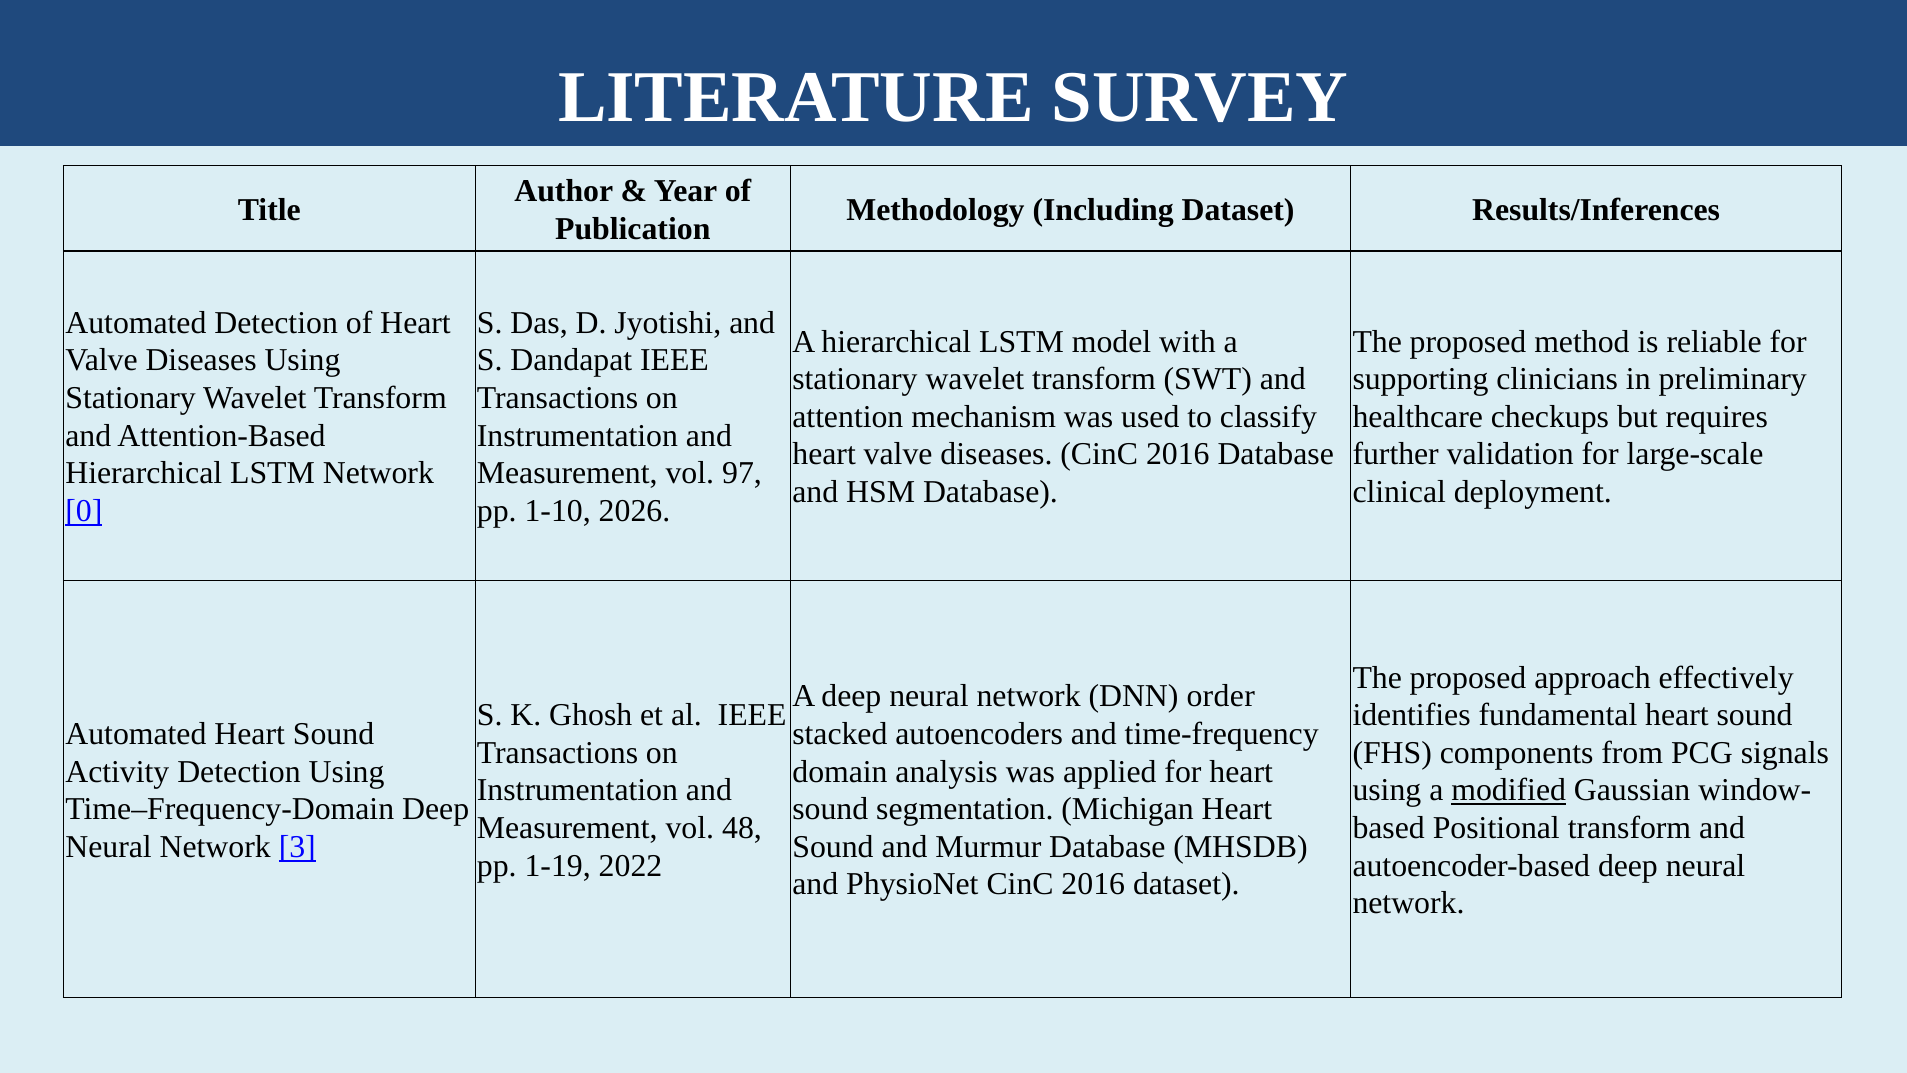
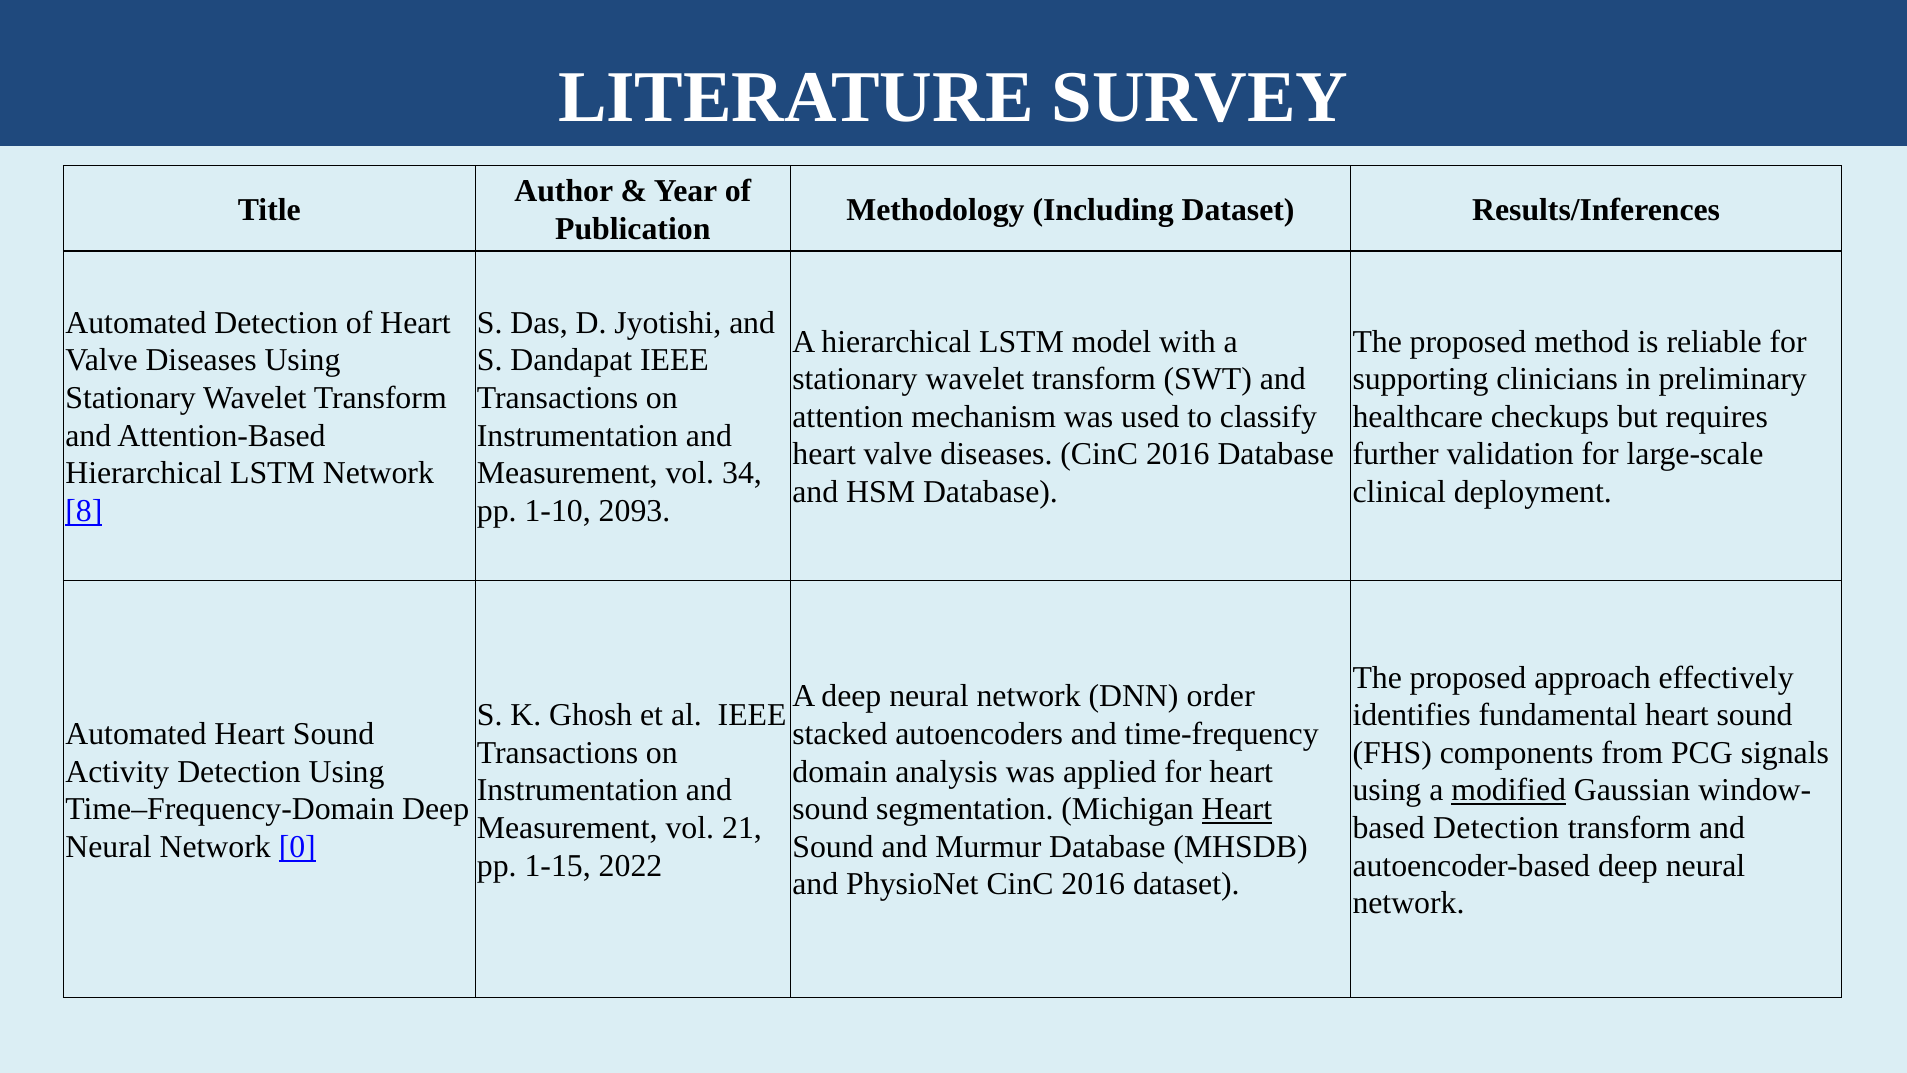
97: 97 -> 34
0: 0 -> 8
2026: 2026 -> 2093
Heart at (1237, 809) underline: none -> present
48: 48 -> 21
Positional at (1496, 828): Positional -> Detection
3: 3 -> 0
1-19: 1-19 -> 1-15
